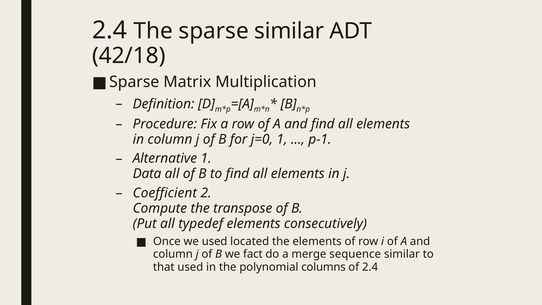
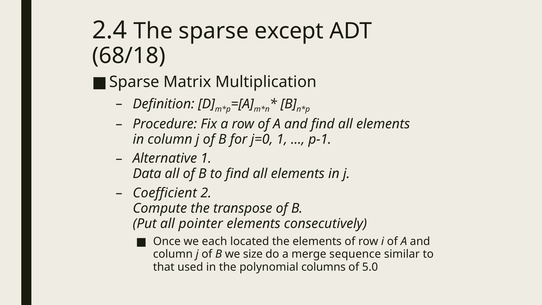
sparse similar: similar -> except
42/18: 42/18 -> 68/18
typedef: typedef -> pointer
we used: used -> each
fact: fact -> size
of 2.4: 2.4 -> 5.0
